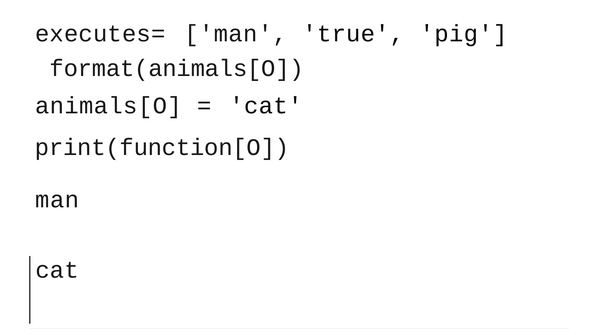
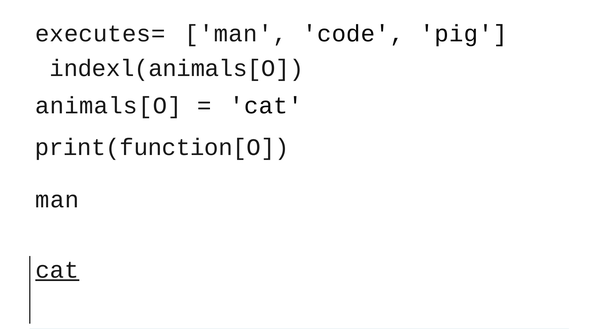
true: true -> code
format(animals[O: format(animals[O -> indexl(animals[O
cat at (57, 270) underline: none -> present
